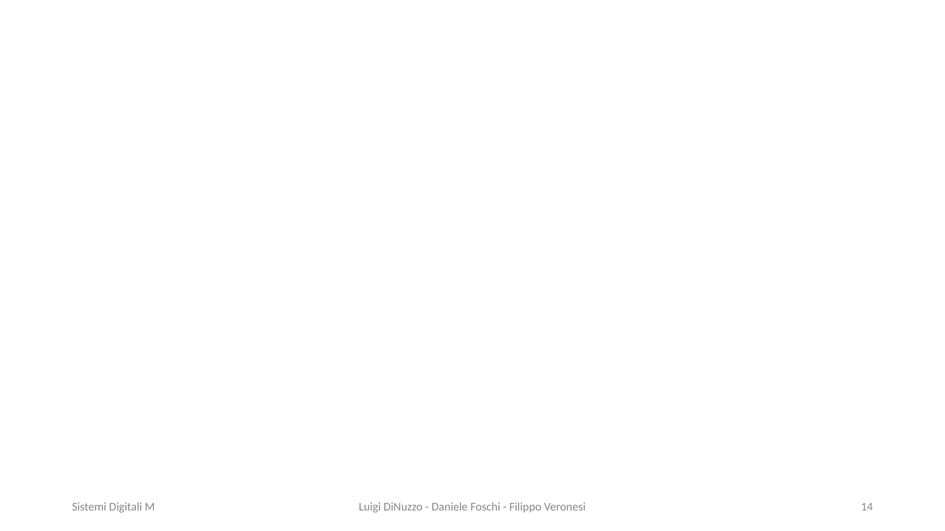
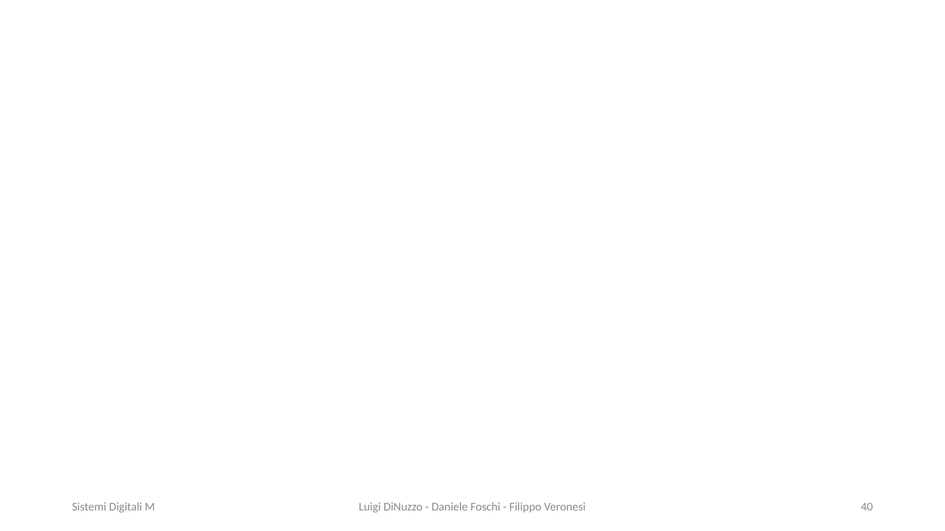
14: 14 -> 40
